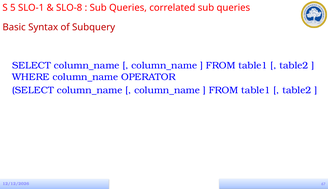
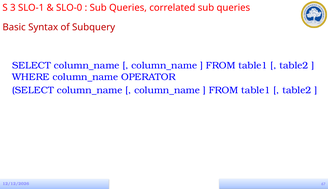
5: 5 -> 3
SLO-8: SLO-8 -> SLO-0
